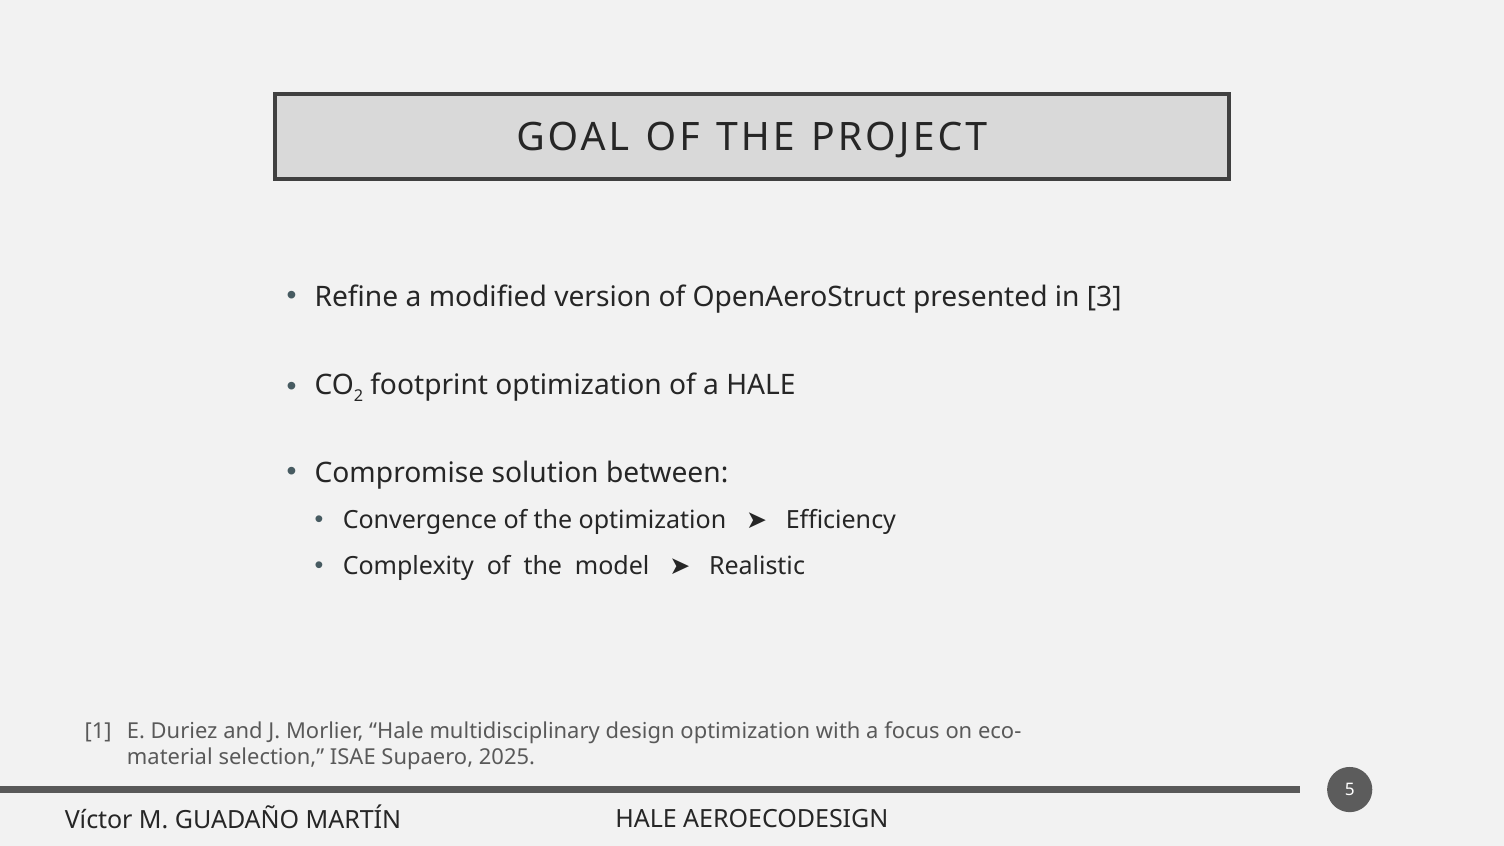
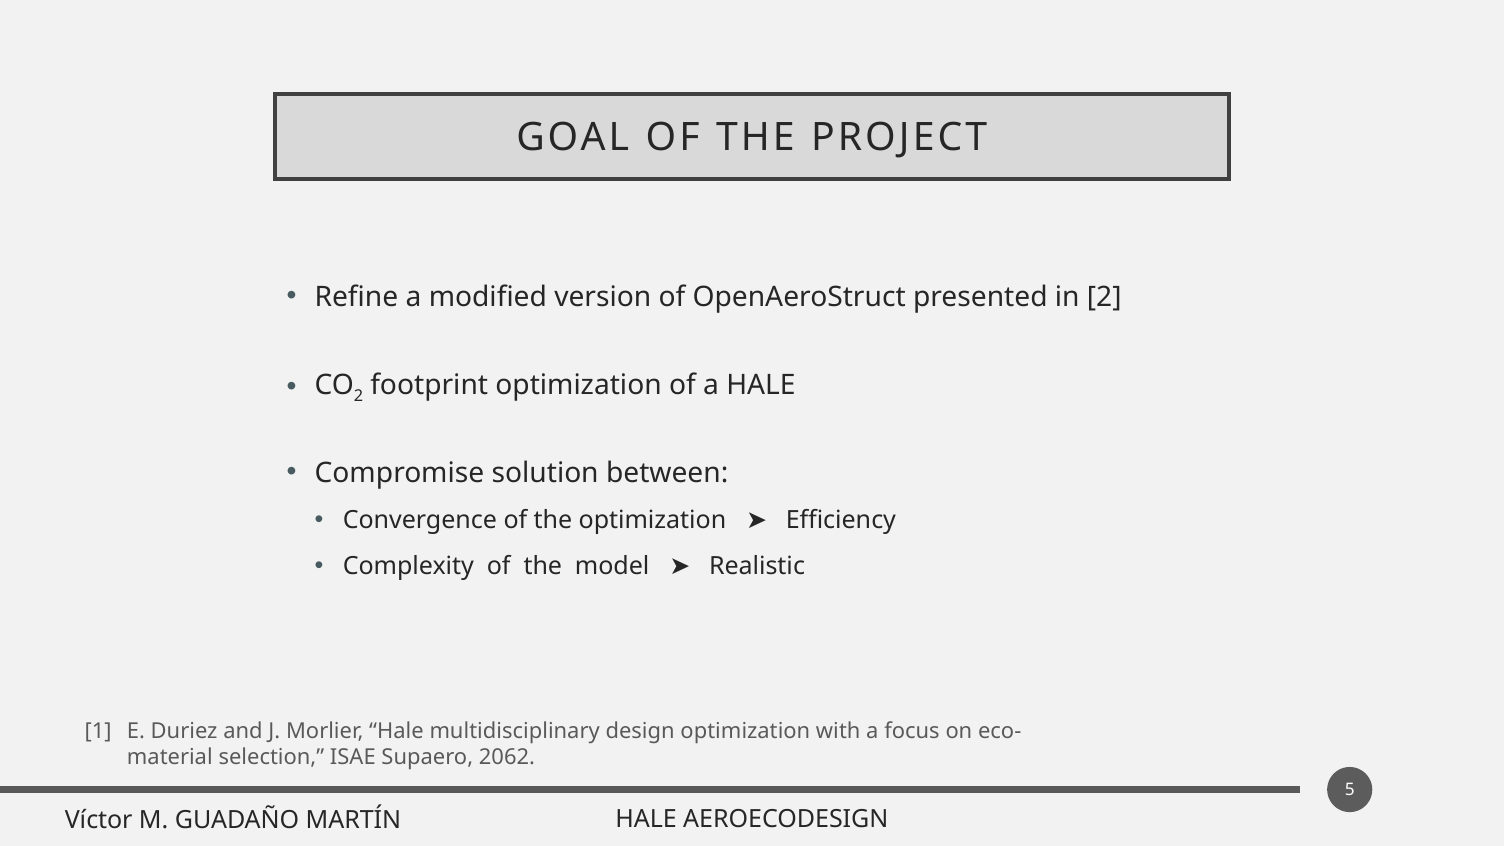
in 3: 3 -> 2
2025: 2025 -> 2062
